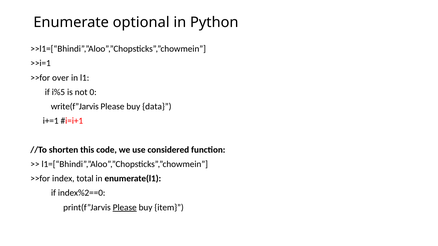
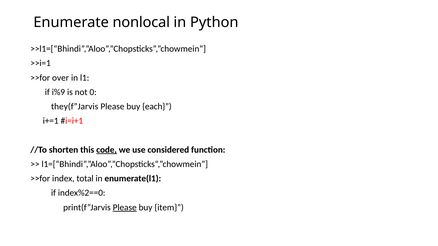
optional: optional -> nonlocal
i%5: i%5 -> i%9
write(f”Jarvis: write(f”Jarvis -> they(f”Jarvis
data: data -> each
code underline: none -> present
